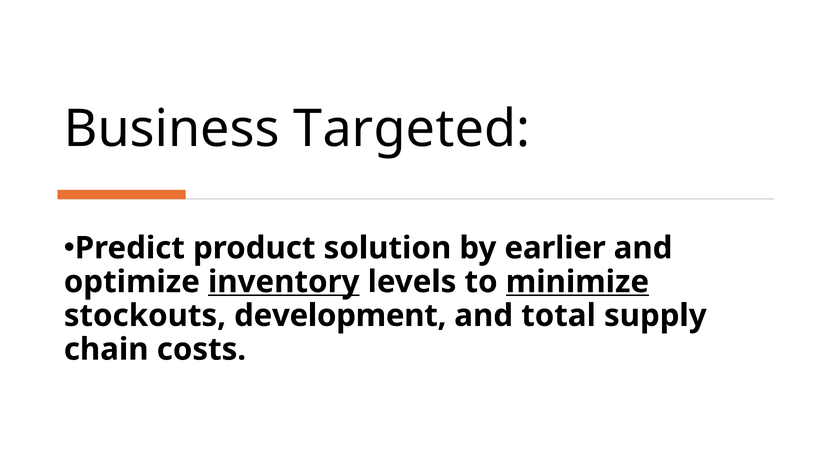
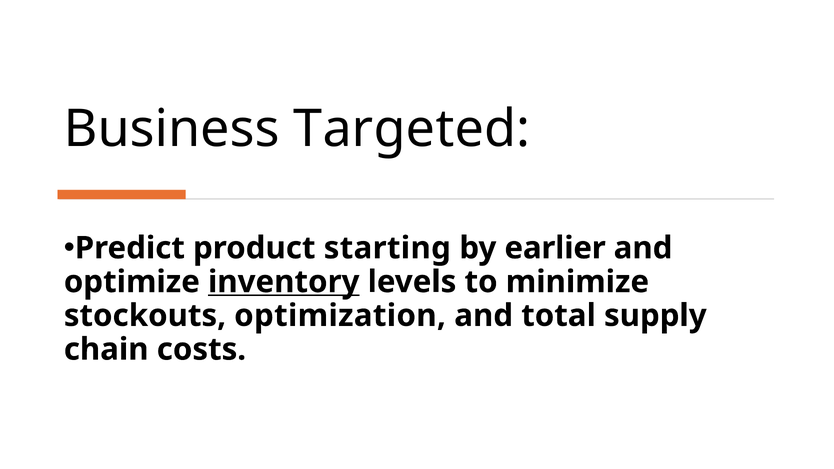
solution: solution -> starting
minimize underline: present -> none
development: development -> optimization
